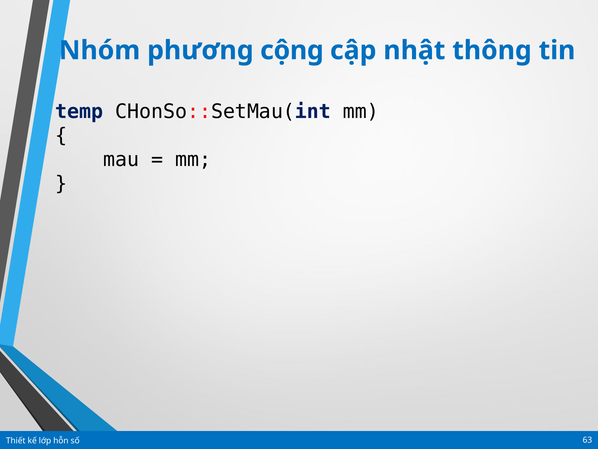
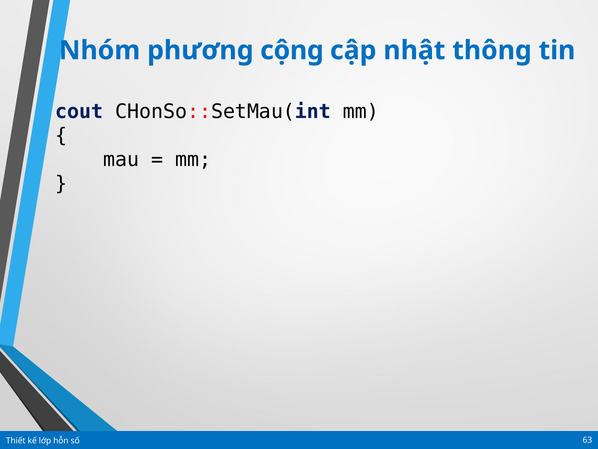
temp: temp -> cout
